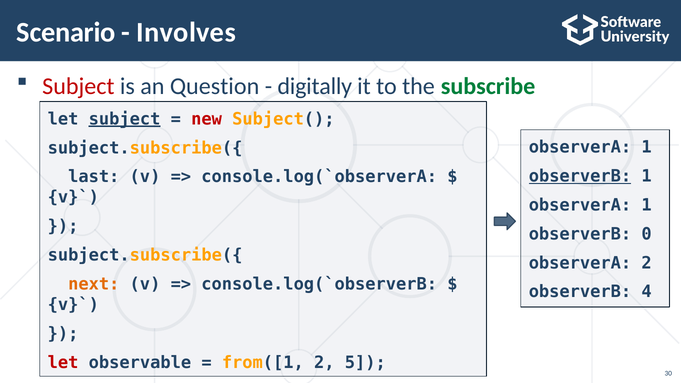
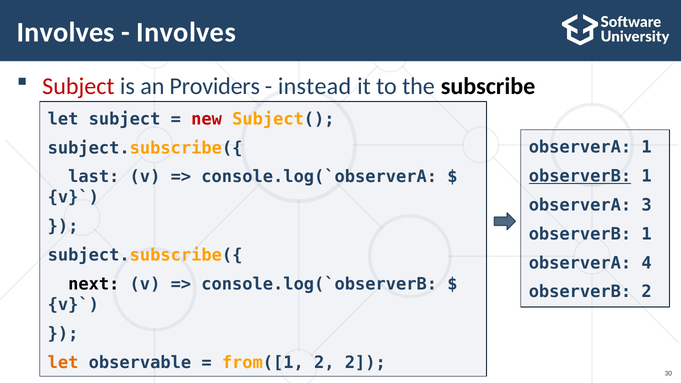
Scenario at (66, 32): Scenario -> Involves
Question: Question -> Providers
digitally: digitally -> instead
subscribe colour: green -> black
subject at (125, 119) underline: present -> none
1 at (647, 205): 1 -> 3
0 at (647, 234): 0 -> 1
observerA 2: 2 -> 4
next colour: orange -> black
observerB 4: 4 -> 2
let at (63, 362) colour: red -> orange
2 5: 5 -> 2
